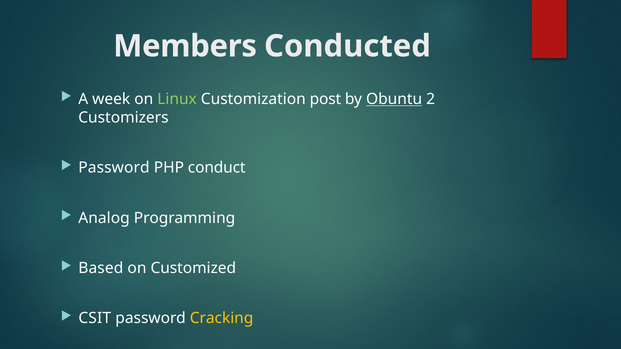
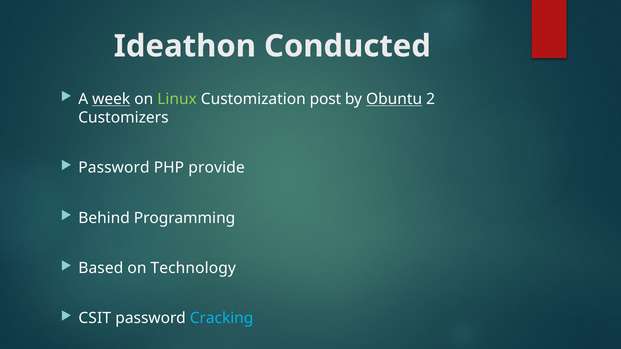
Members: Members -> Ideathon
week underline: none -> present
conduct: conduct -> provide
Analog: Analog -> Behind
Customized: Customized -> Technology
Cracking colour: yellow -> light blue
